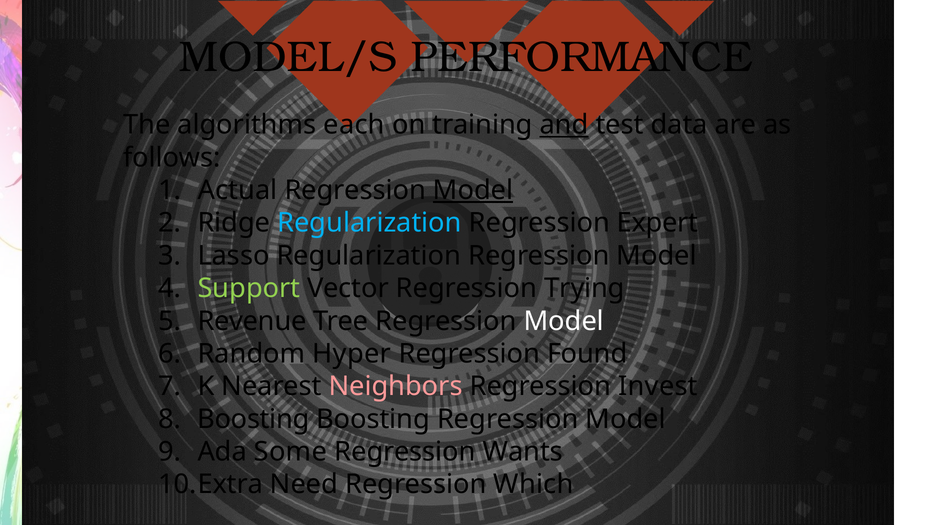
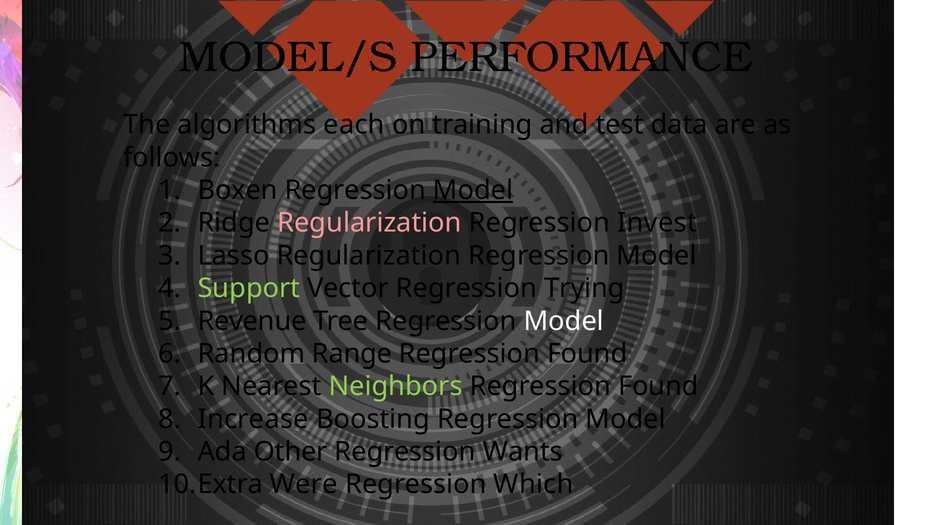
and underline: present -> none
Actual: Actual -> Boxen
Regularization at (369, 223) colour: light blue -> pink
Expert: Expert -> Invest
Hyper: Hyper -> Range
Neighbors colour: pink -> light green
Invest at (658, 387): Invest -> Found
Boosting at (253, 419): Boosting -> Increase
Some: Some -> Other
Need: Need -> Were
